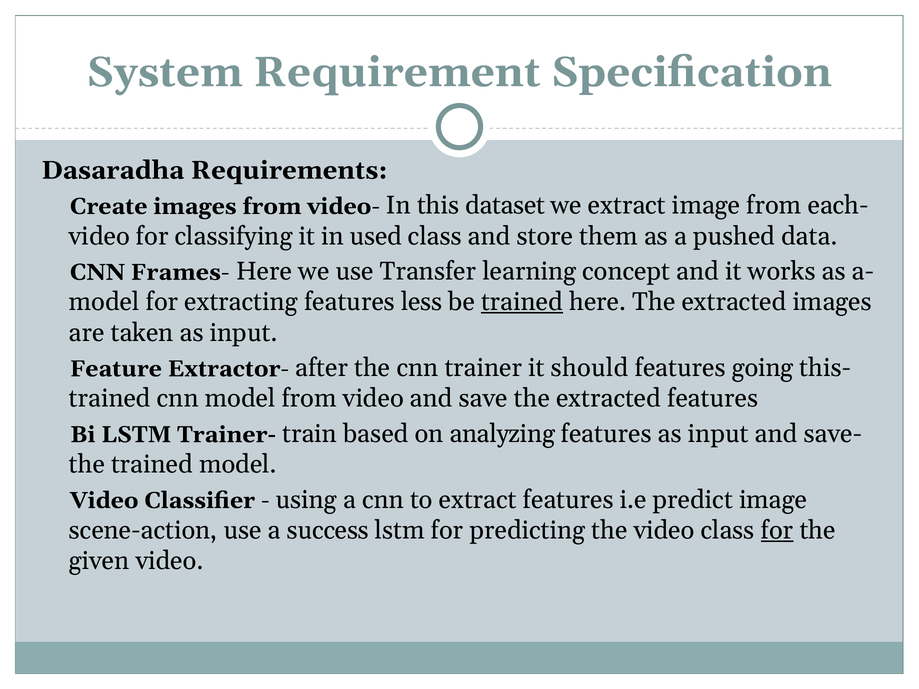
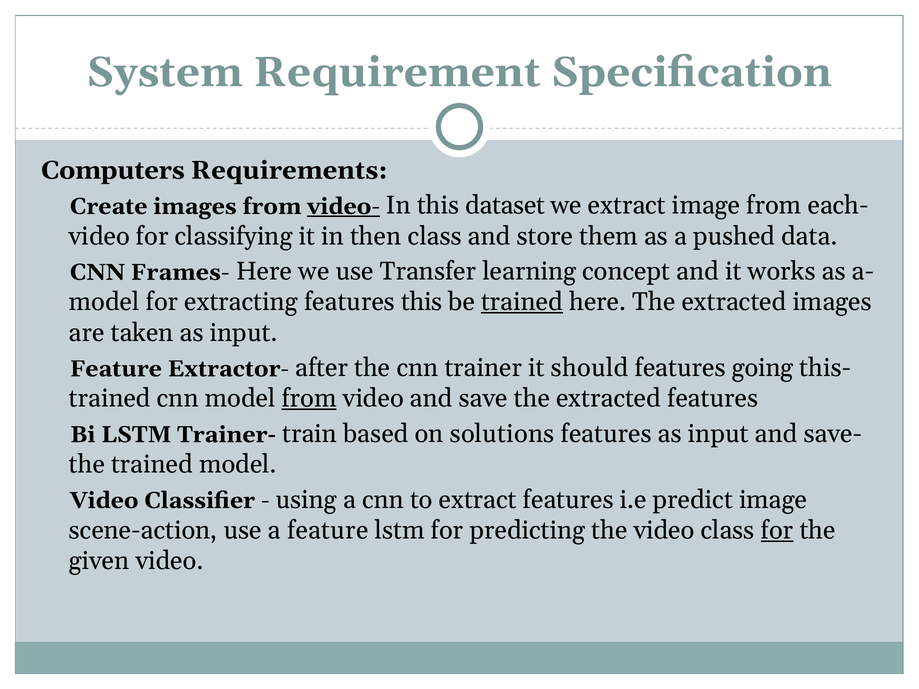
Dasaradha: Dasaradha -> Computers
video- underline: none -> present
used: used -> then
features less: less -> this
from at (309, 399) underline: none -> present
analyzing: analyzing -> solutions
success: success -> feature
